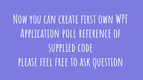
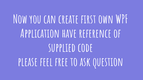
poll: poll -> have
